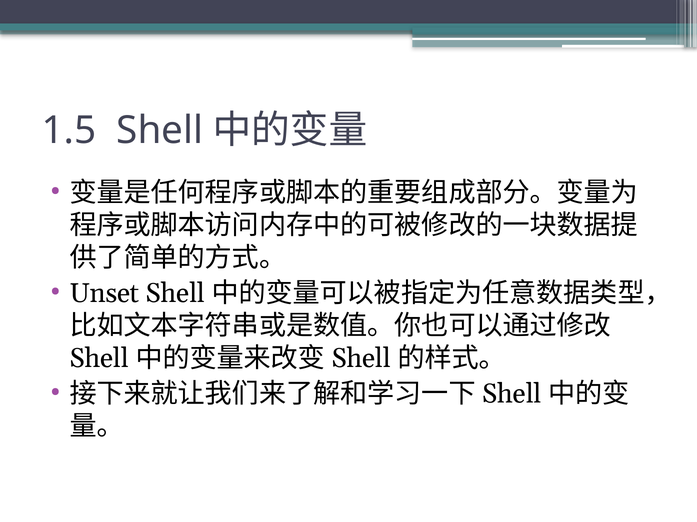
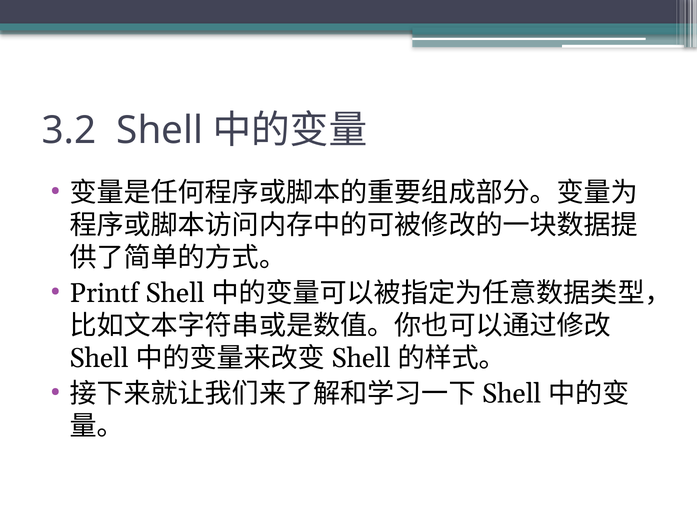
1.5: 1.5 -> 3.2
Unset: Unset -> Printf
